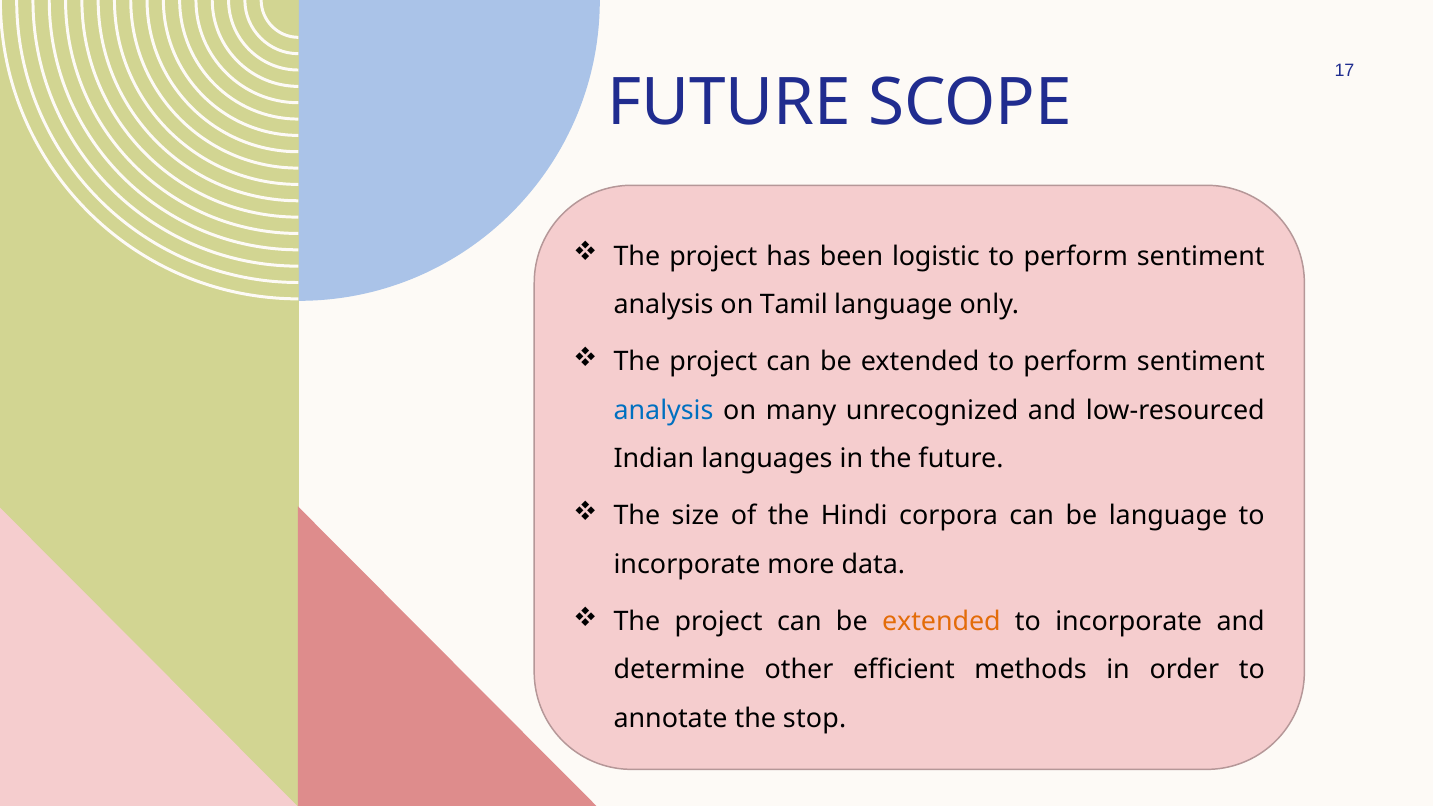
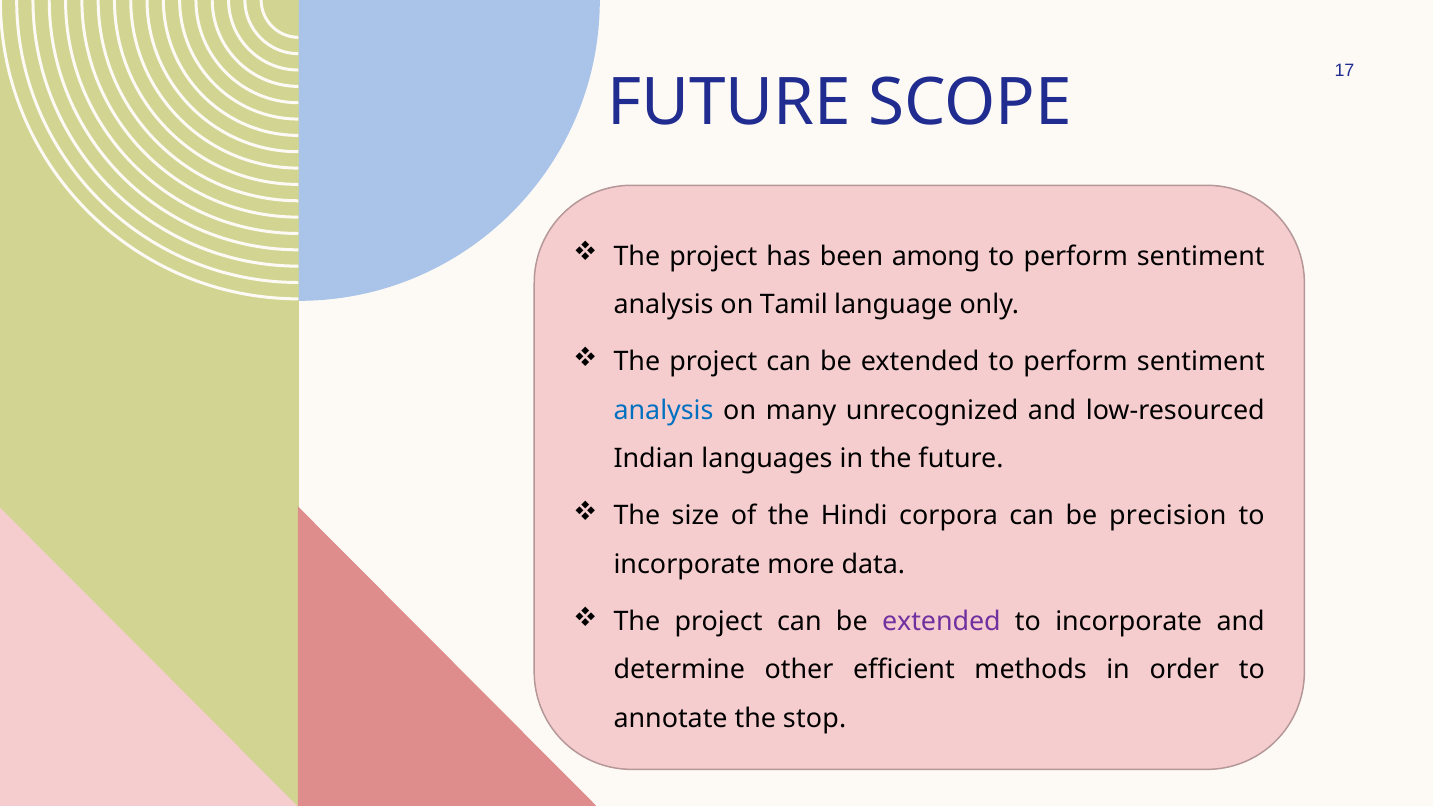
logistic: logistic -> among
be language: language -> precision
extended at (941, 622) colour: orange -> purple
